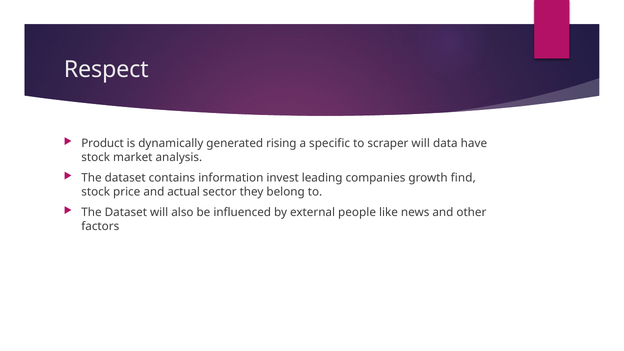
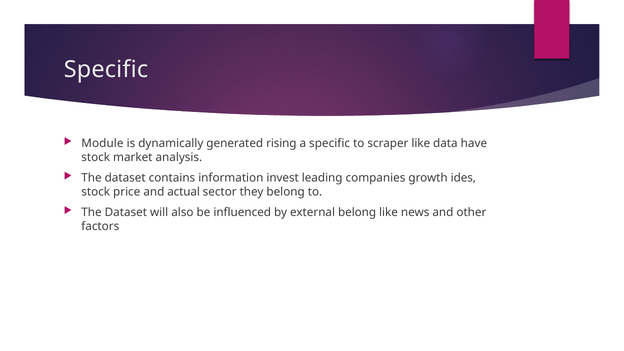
Respect at (106, 70): Respect -> Specific
Product: Product -> Module
scraper will: will -> like
find: find -> ides
external people: people -> belong
